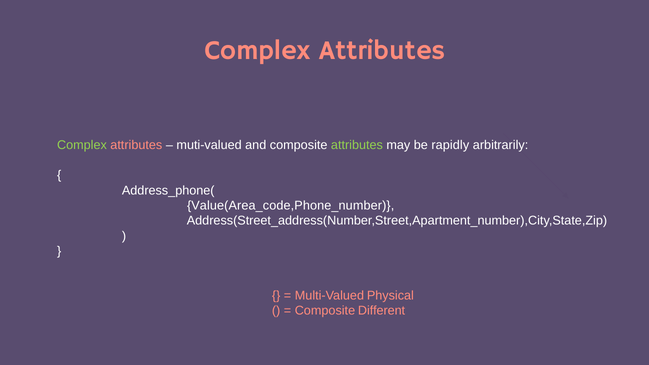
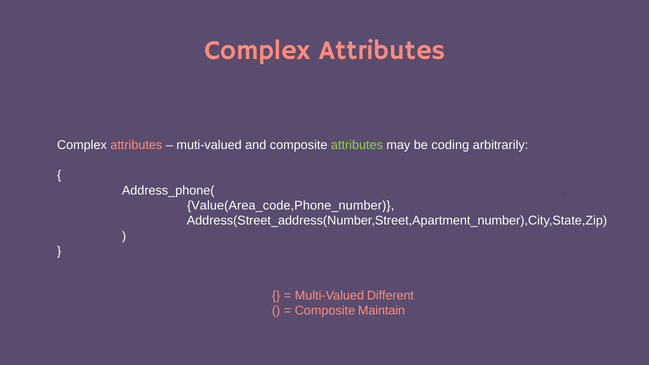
Complex at (82, 145) colour: light green -> white
rapidly: rapidly -> coding
Physical: Physical -> Different
Different: Different -> Maintain
